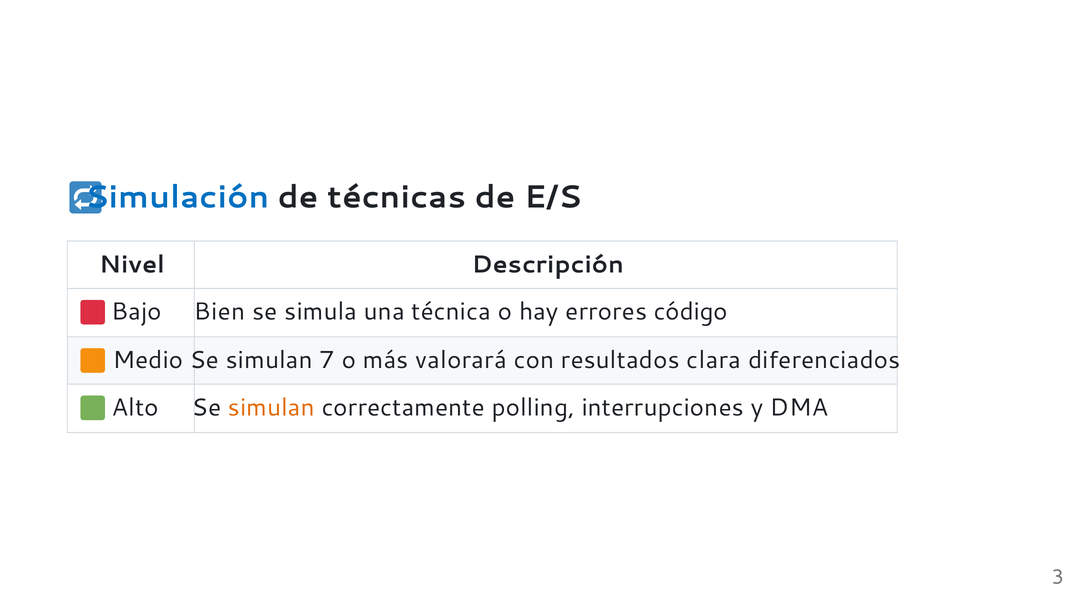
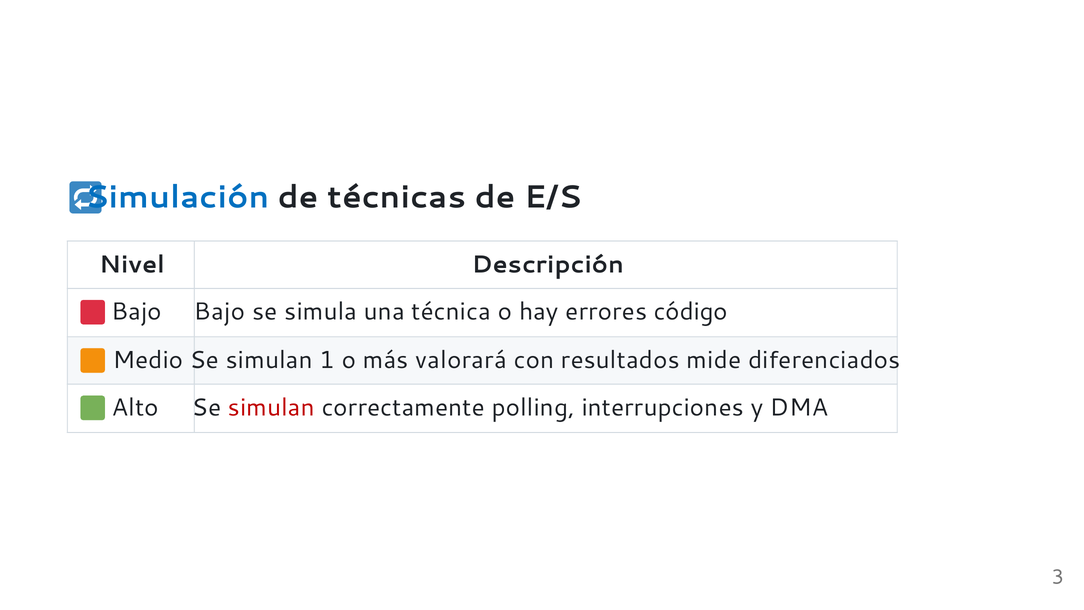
Bajo Bien: Bien -> Bajo
7: 7 -> 1
clara: clara -> mide
simulan at (271, 407) colour: orange -> red
